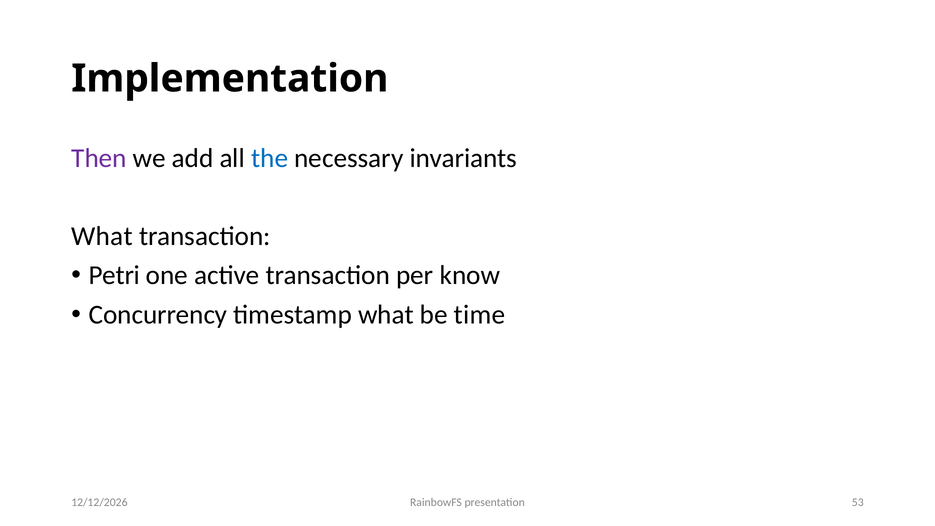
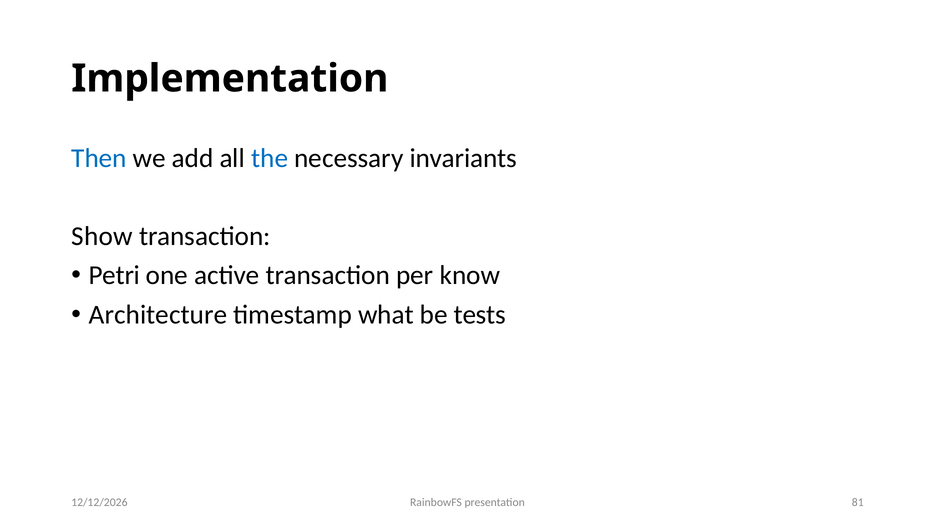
Then colour: purple -> blue
What at (102, 236): What -> Show
Concurrency: Concurrency -> Architecture
time: time -> tests
53: 53 -> 81
